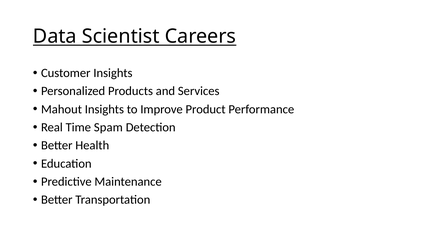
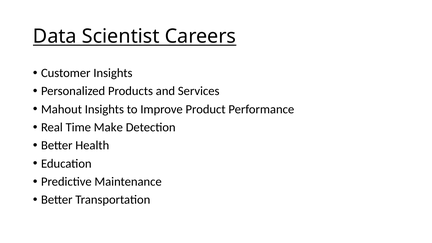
Spam: Spam -> Make
